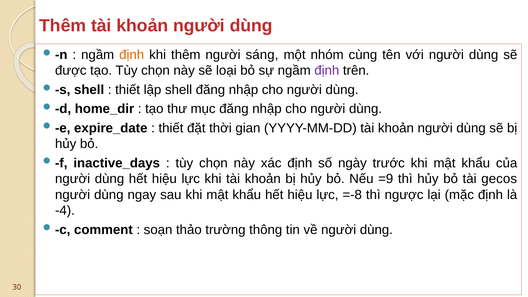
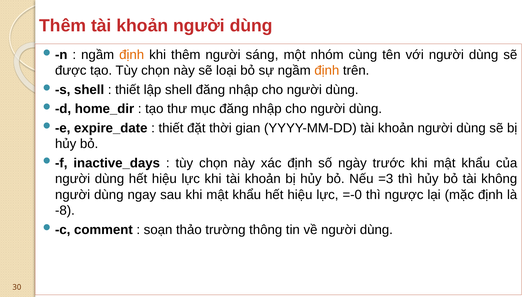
định at (327, 71) colour: purple -> orange
=9: =9 -> =3
gecos: gecos -> không
=-8: =-8 -> =-0
-4: -4 -> -8
